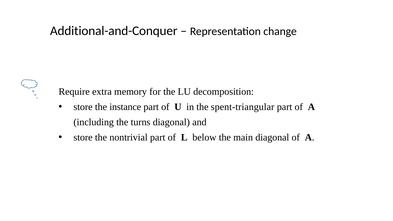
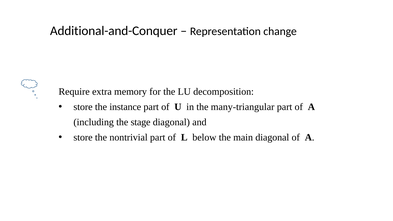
spent-triangular: spent-triangular -> many-triangular
turns: turns -> stage
